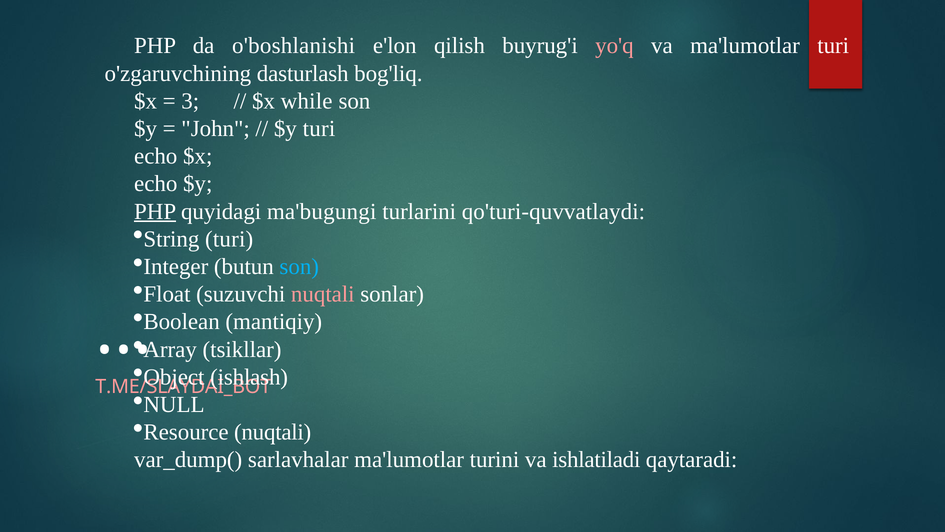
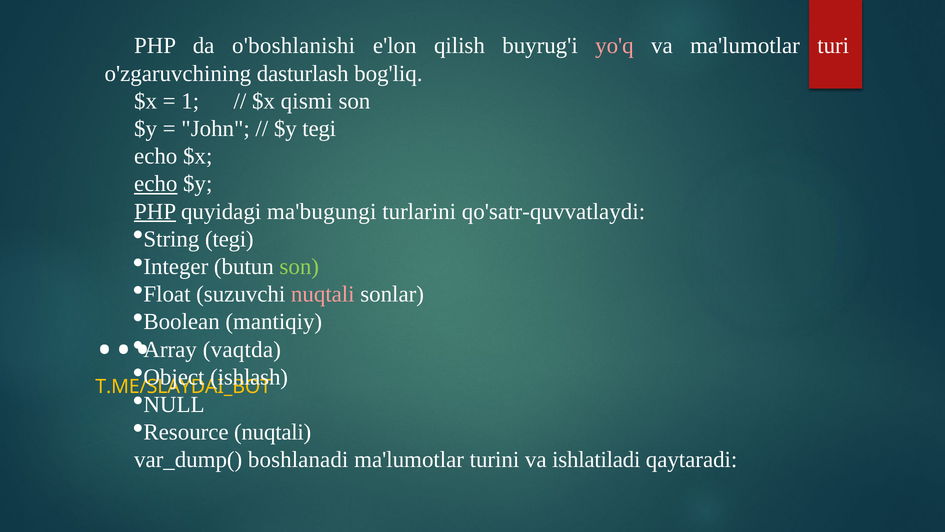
3: 3 -> 1
while: while -> qismi
$y turi: turi -> tegi
echo at (156, 184) underline: none -> present
qo'turi-quvvatlaydi: qo'turi-quvvatlaydi -> qo'satr-quvvatlaydi
turi at (229, 239): turi -> tegi
son at (299, 266) colour: light blue -> light green
tsikllar: tsikllar -> vaqtda
T.ME/SLAYDAI_BOT colour: pink -> yellow
sarlavhalar: sarlavhalar -> boshlanadi
